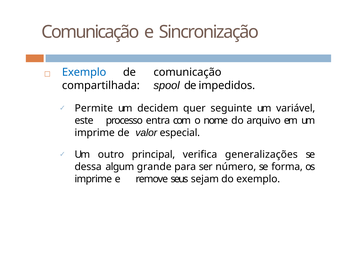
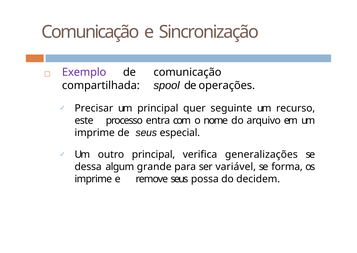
Exemplo at (84, 72) colour: blue -> purple
impedidos: impedidos -> operações
Permite: Permite -> Precisar
um decidem: decidem -> principal
variável: variável -> recurso
de valor: valor -> seus
número: número -> variável
sejam: sejam -> possa
do exemplo: exemplo -> decidem
